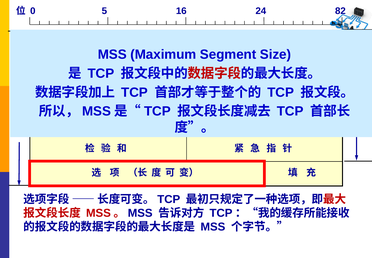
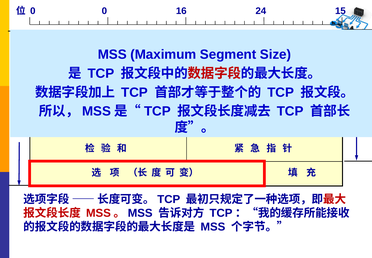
0 5: 5 -> 0
82: 82 -> 15
